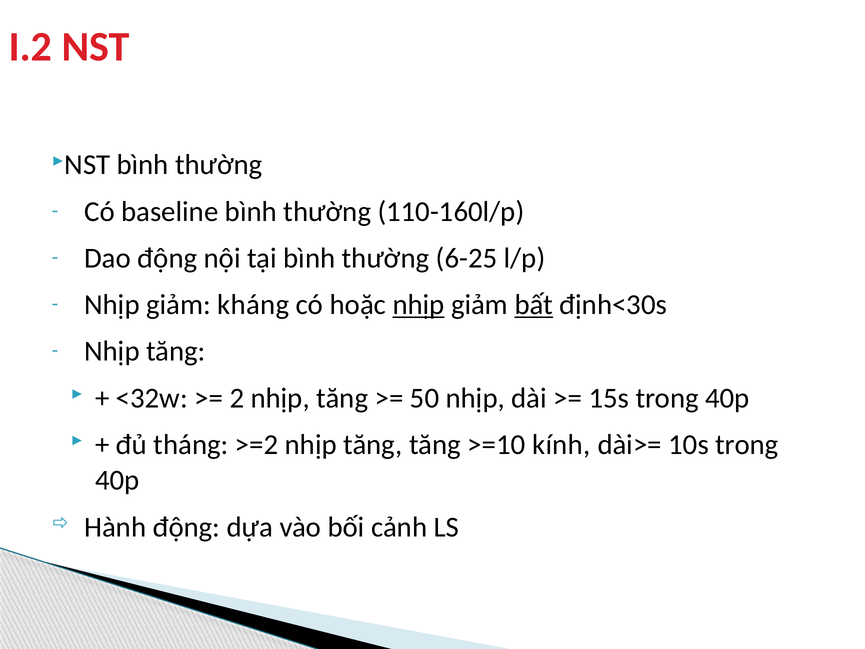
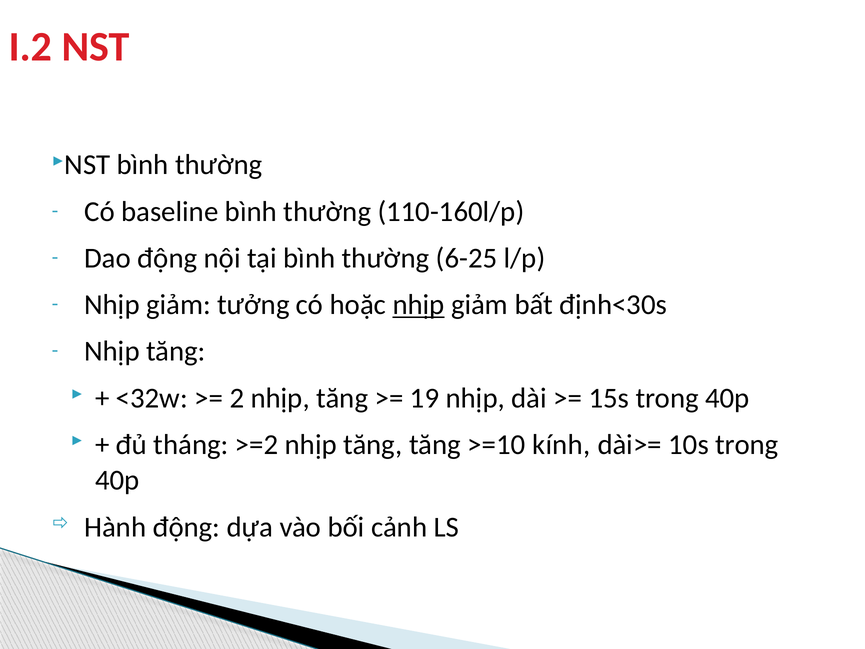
kháng: kháng -> tưởng
bất underline: present -> none
50: 50 -> 19
